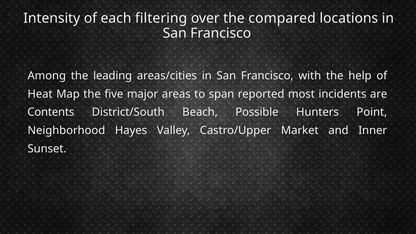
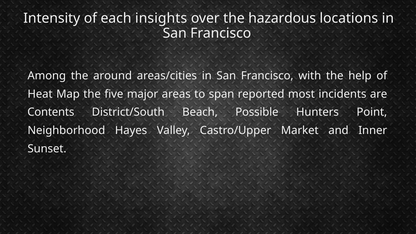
filtering: filtering -> insights
compared: compared -> hazardous
leading: leading -> around
